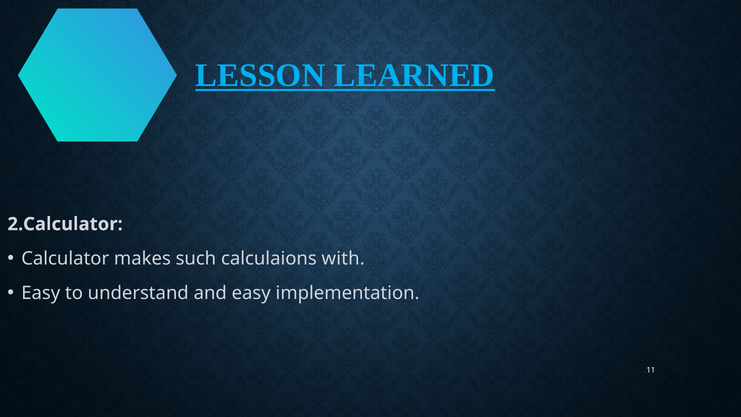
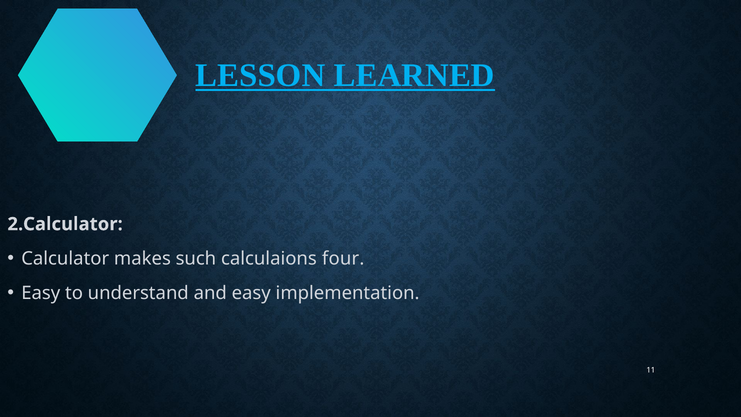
with: with -> four
